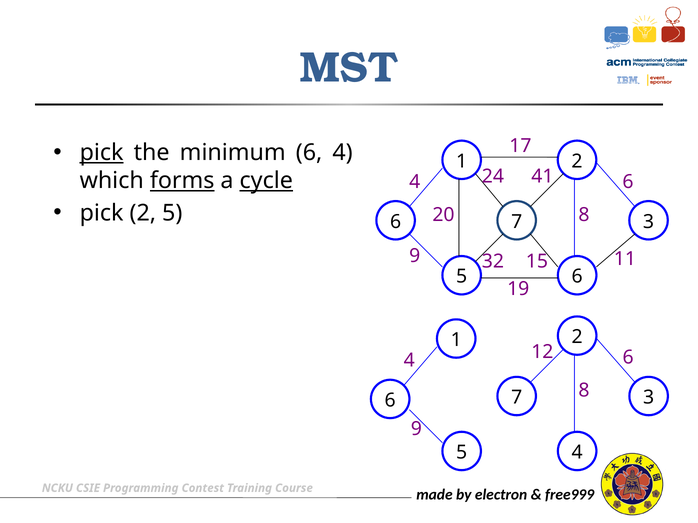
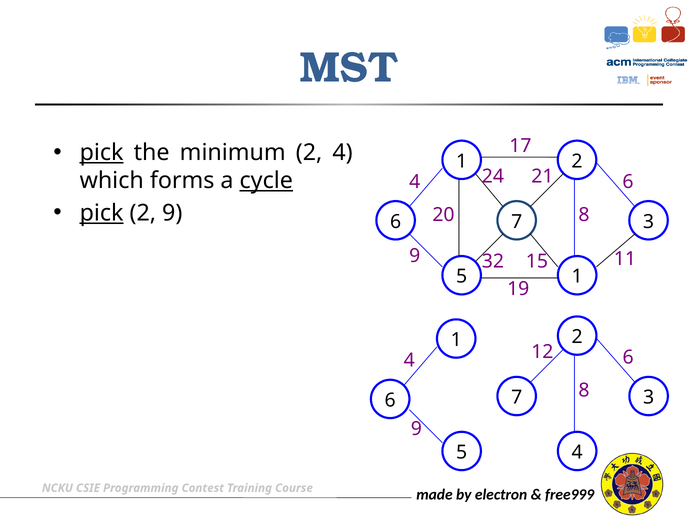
minimum 6: 6 -> 2
41: 41 -> 21
forms underline: present -> none
pick at (102, 213) underline: none -> present
2 5: 5 -> 9
5 6: 6 -> 1
